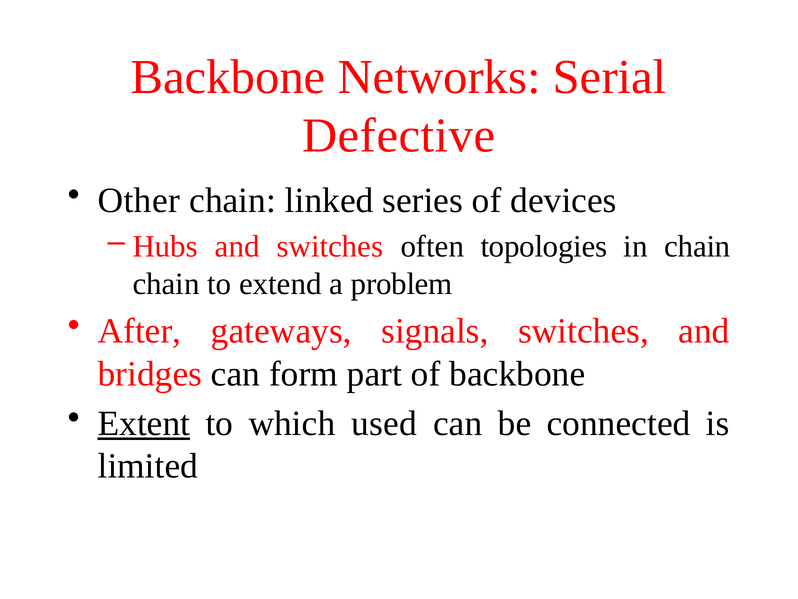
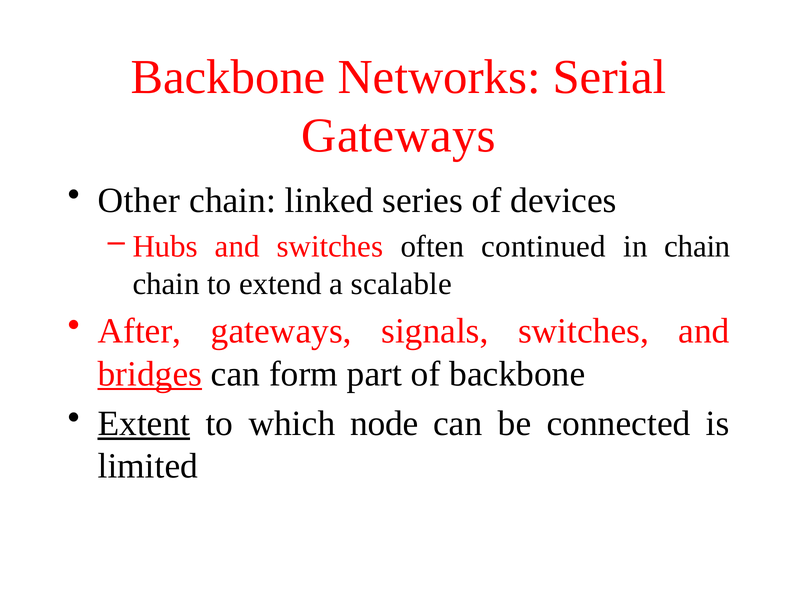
Defective at (399, 136): Defective -> Gateways
topologies: topologies -> continued
problem: problem -> scalable
bridges underline: none -> present
used: used -> node
